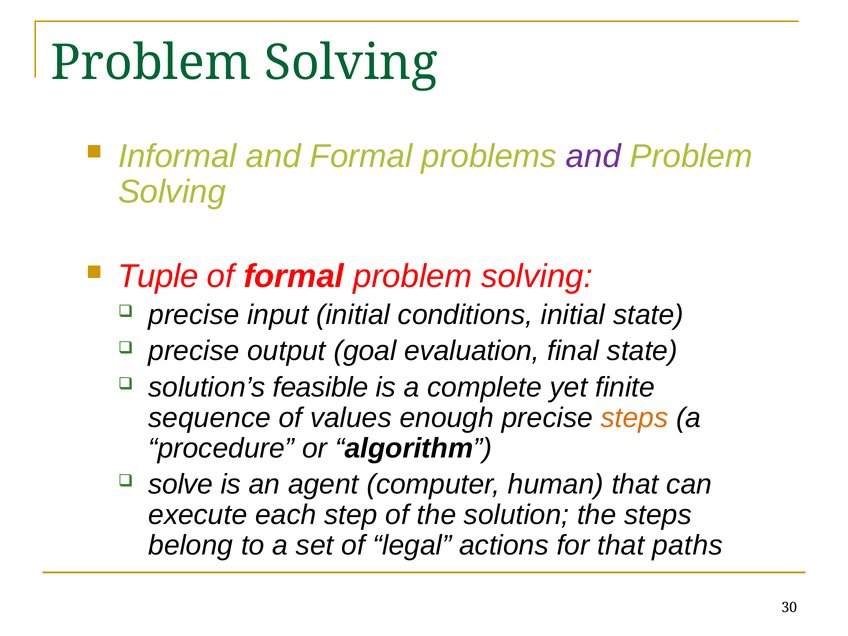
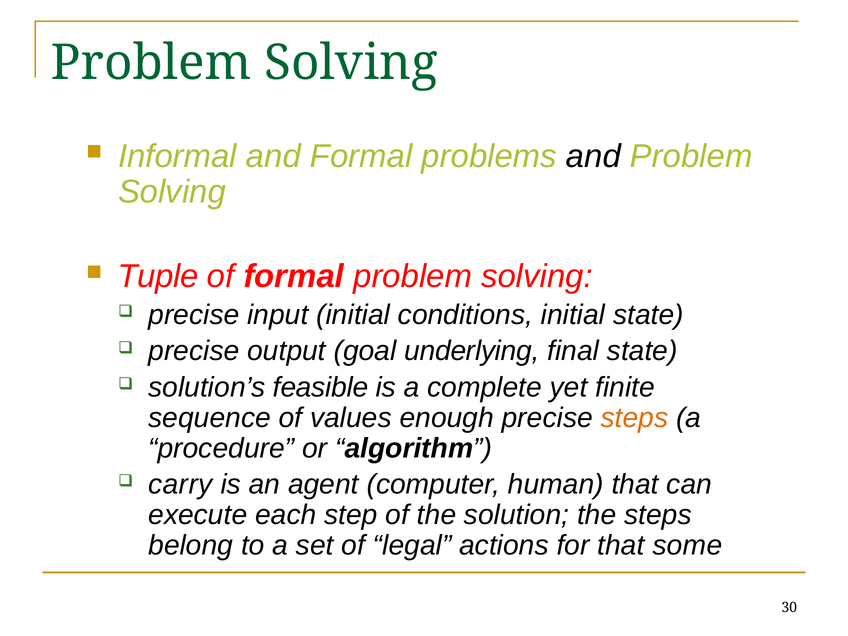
and at (593, 156) colour: purple -> black
evaluation: evaluation -> underlying
solve: solve -> carry
paths: paths -> some
